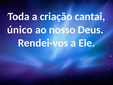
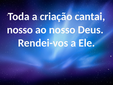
único at (20, 30): único -> nosso
